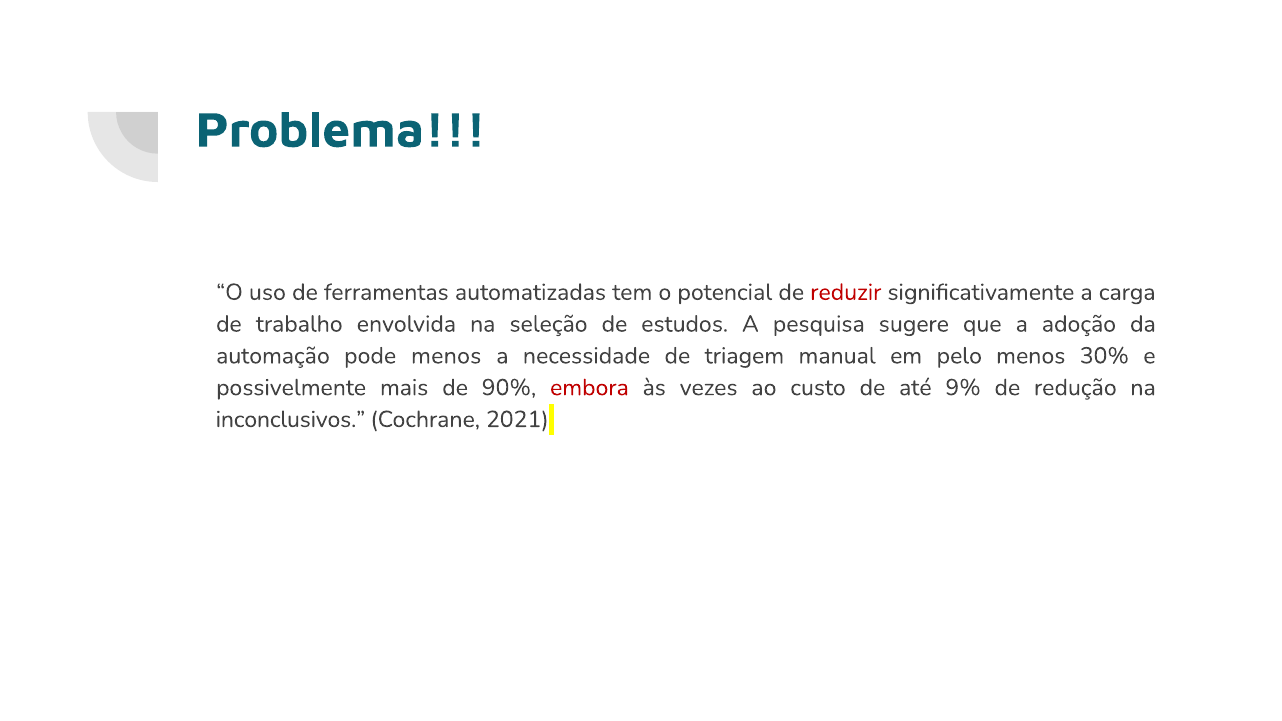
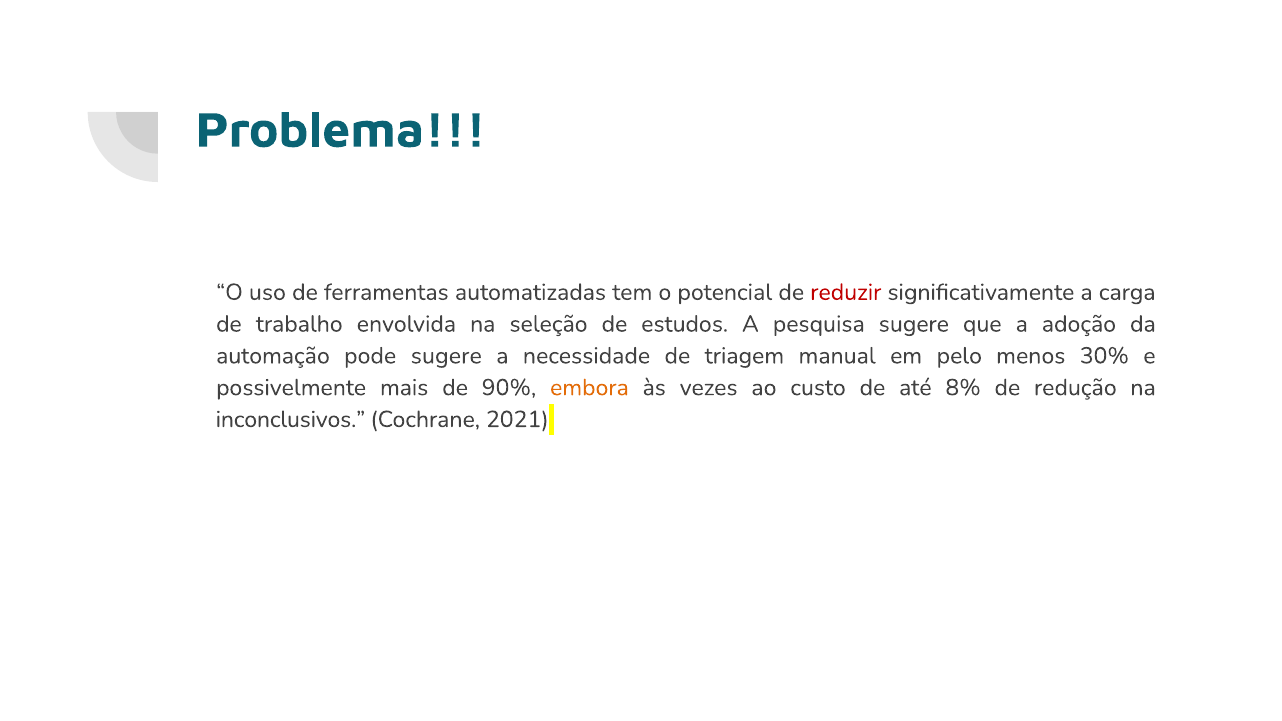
pode menos: menos -> sugere
embora colour: red -> orange
9%: 9% -> 8%
